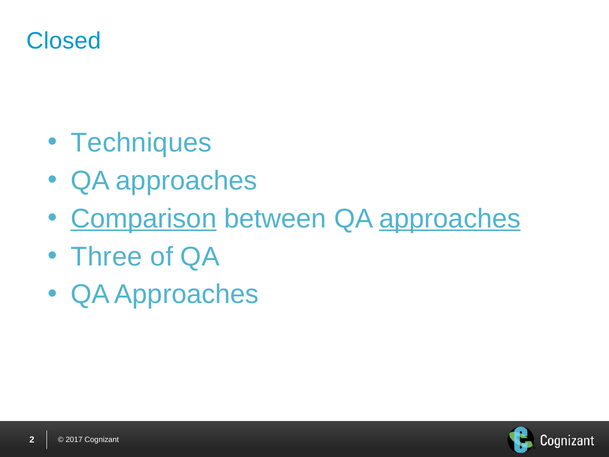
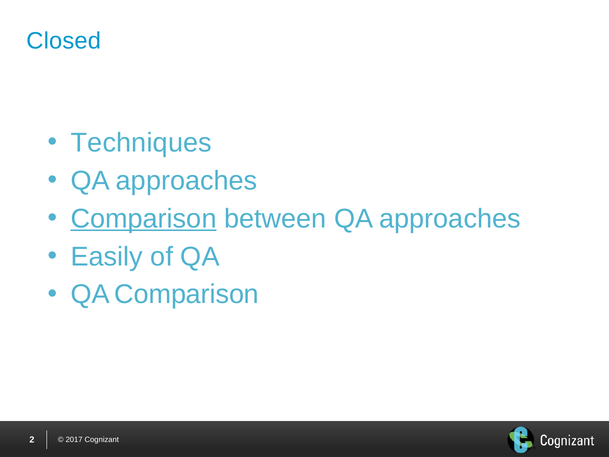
approaches at (450, 219) underline: present -> none
Three: Three -> Easily
Approaches at (187, 294): Approaches -> Comparison
